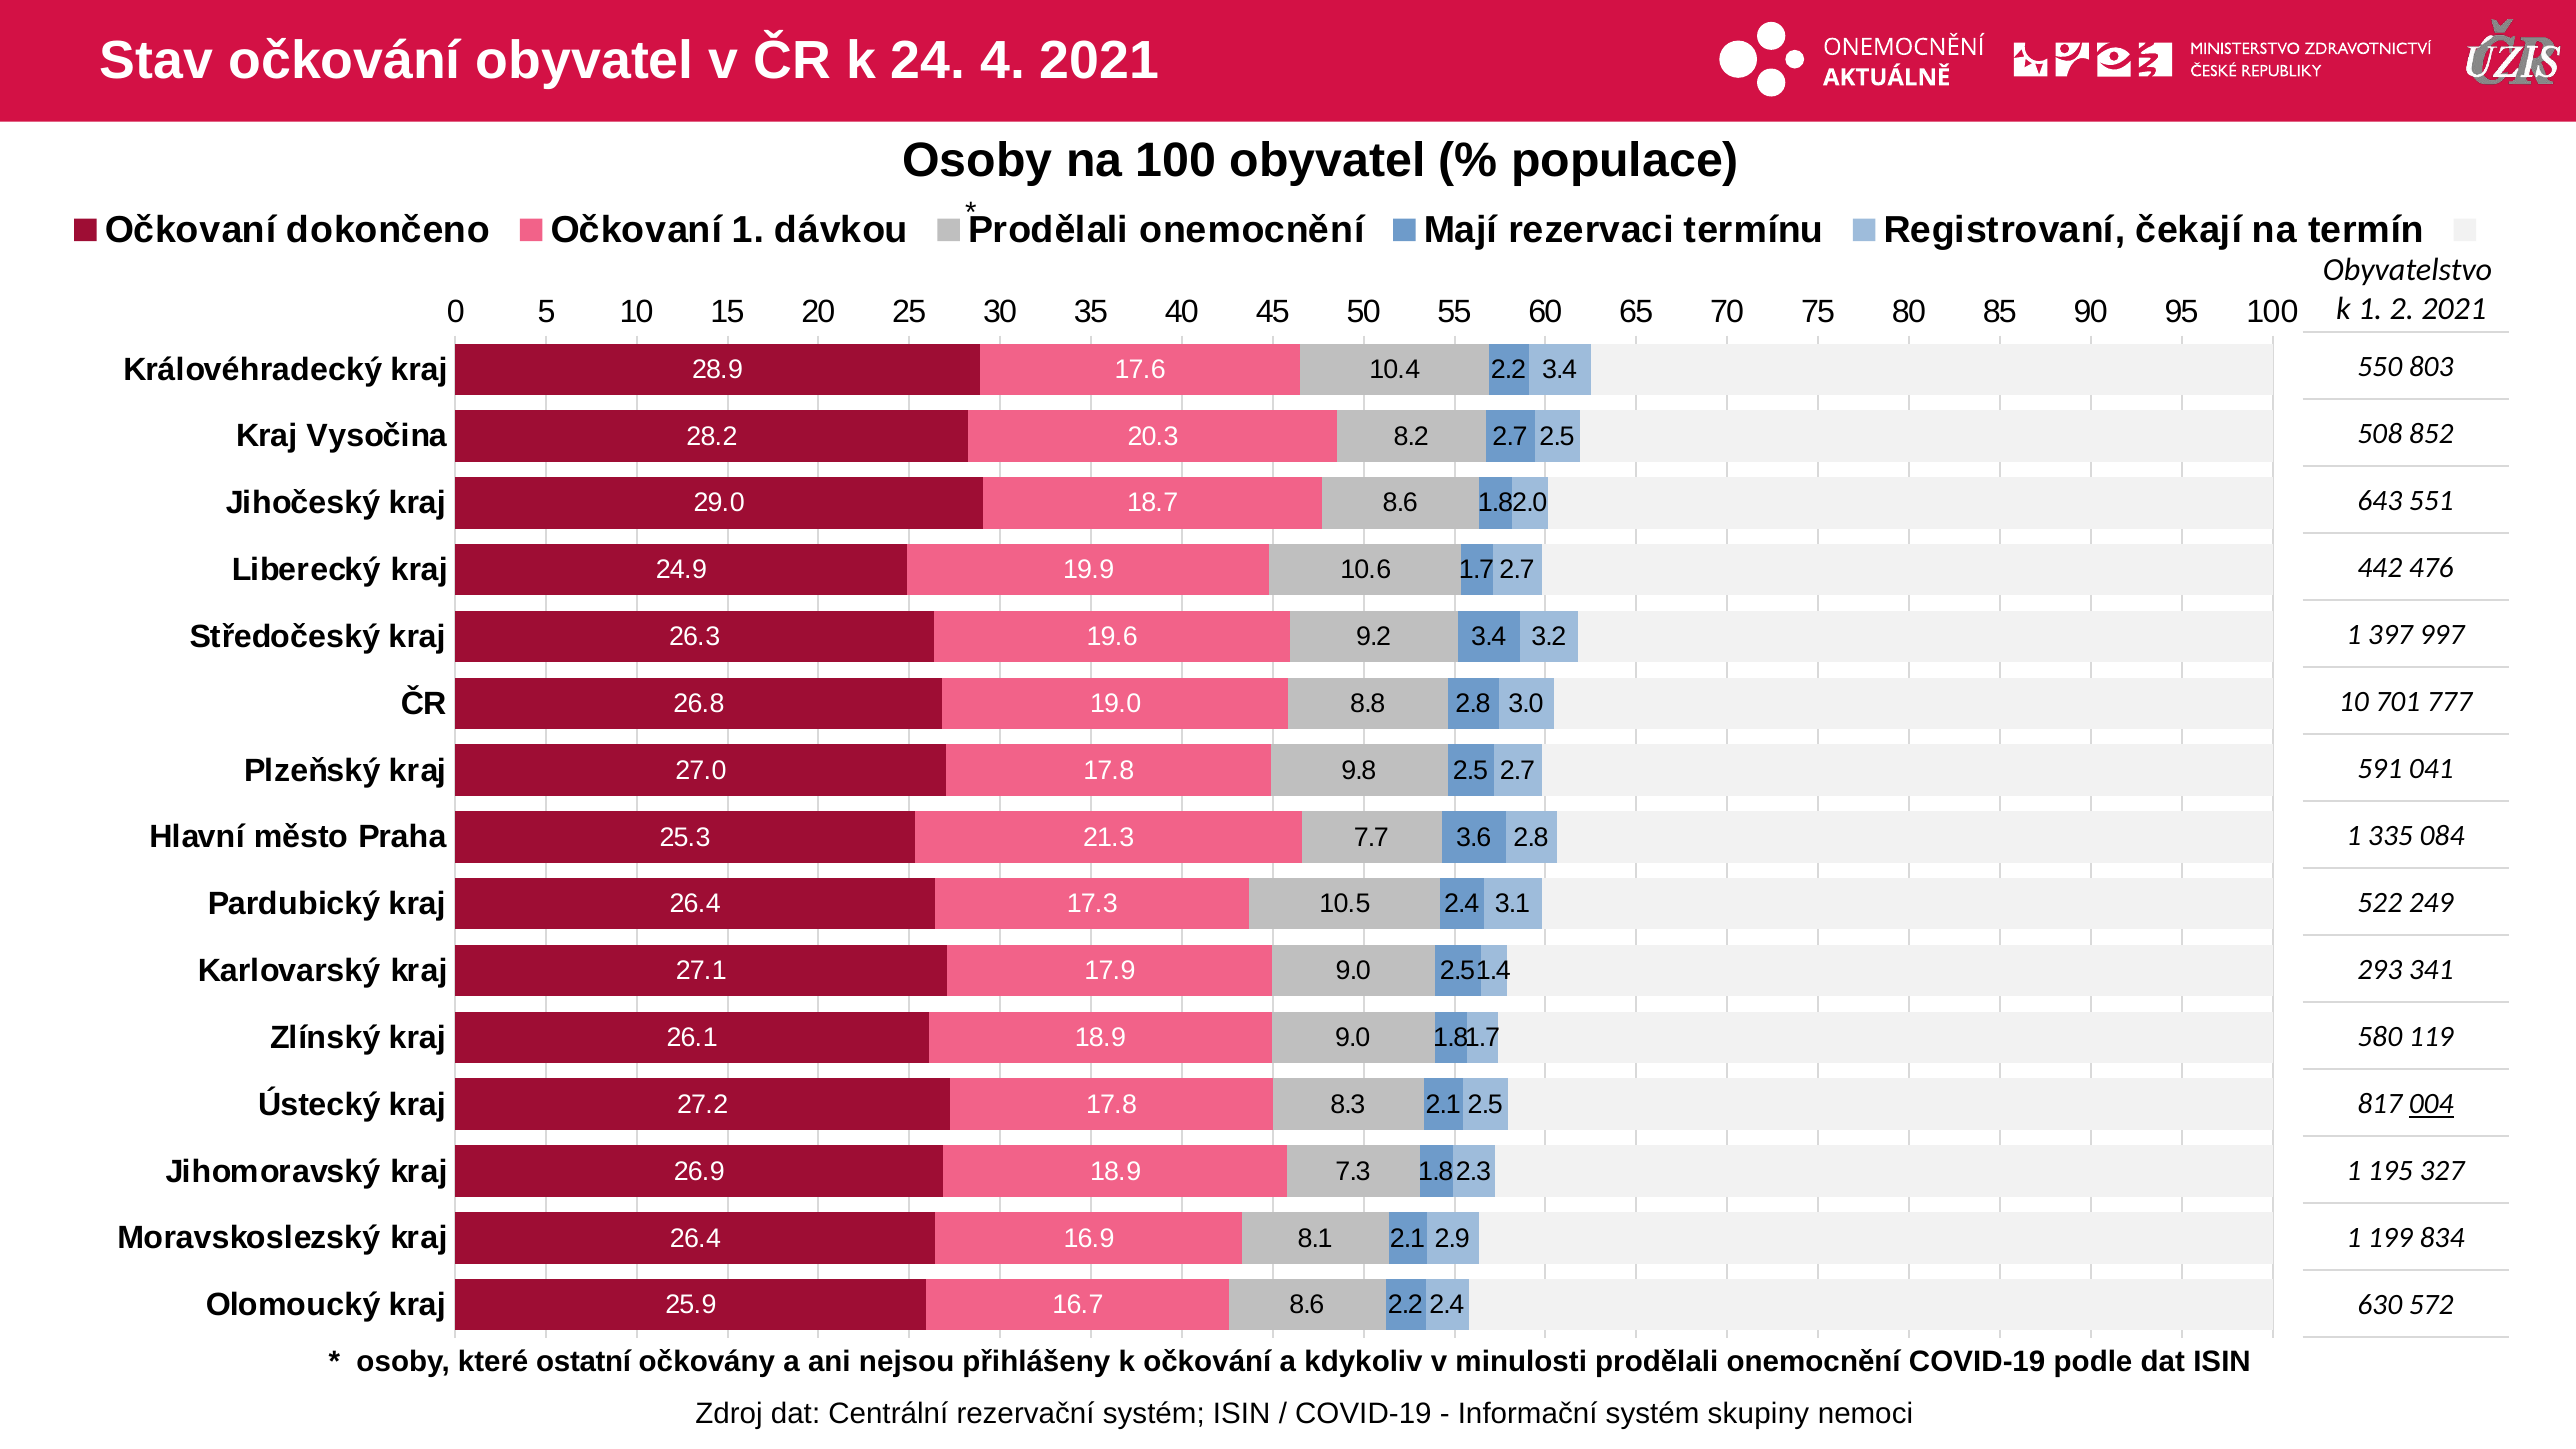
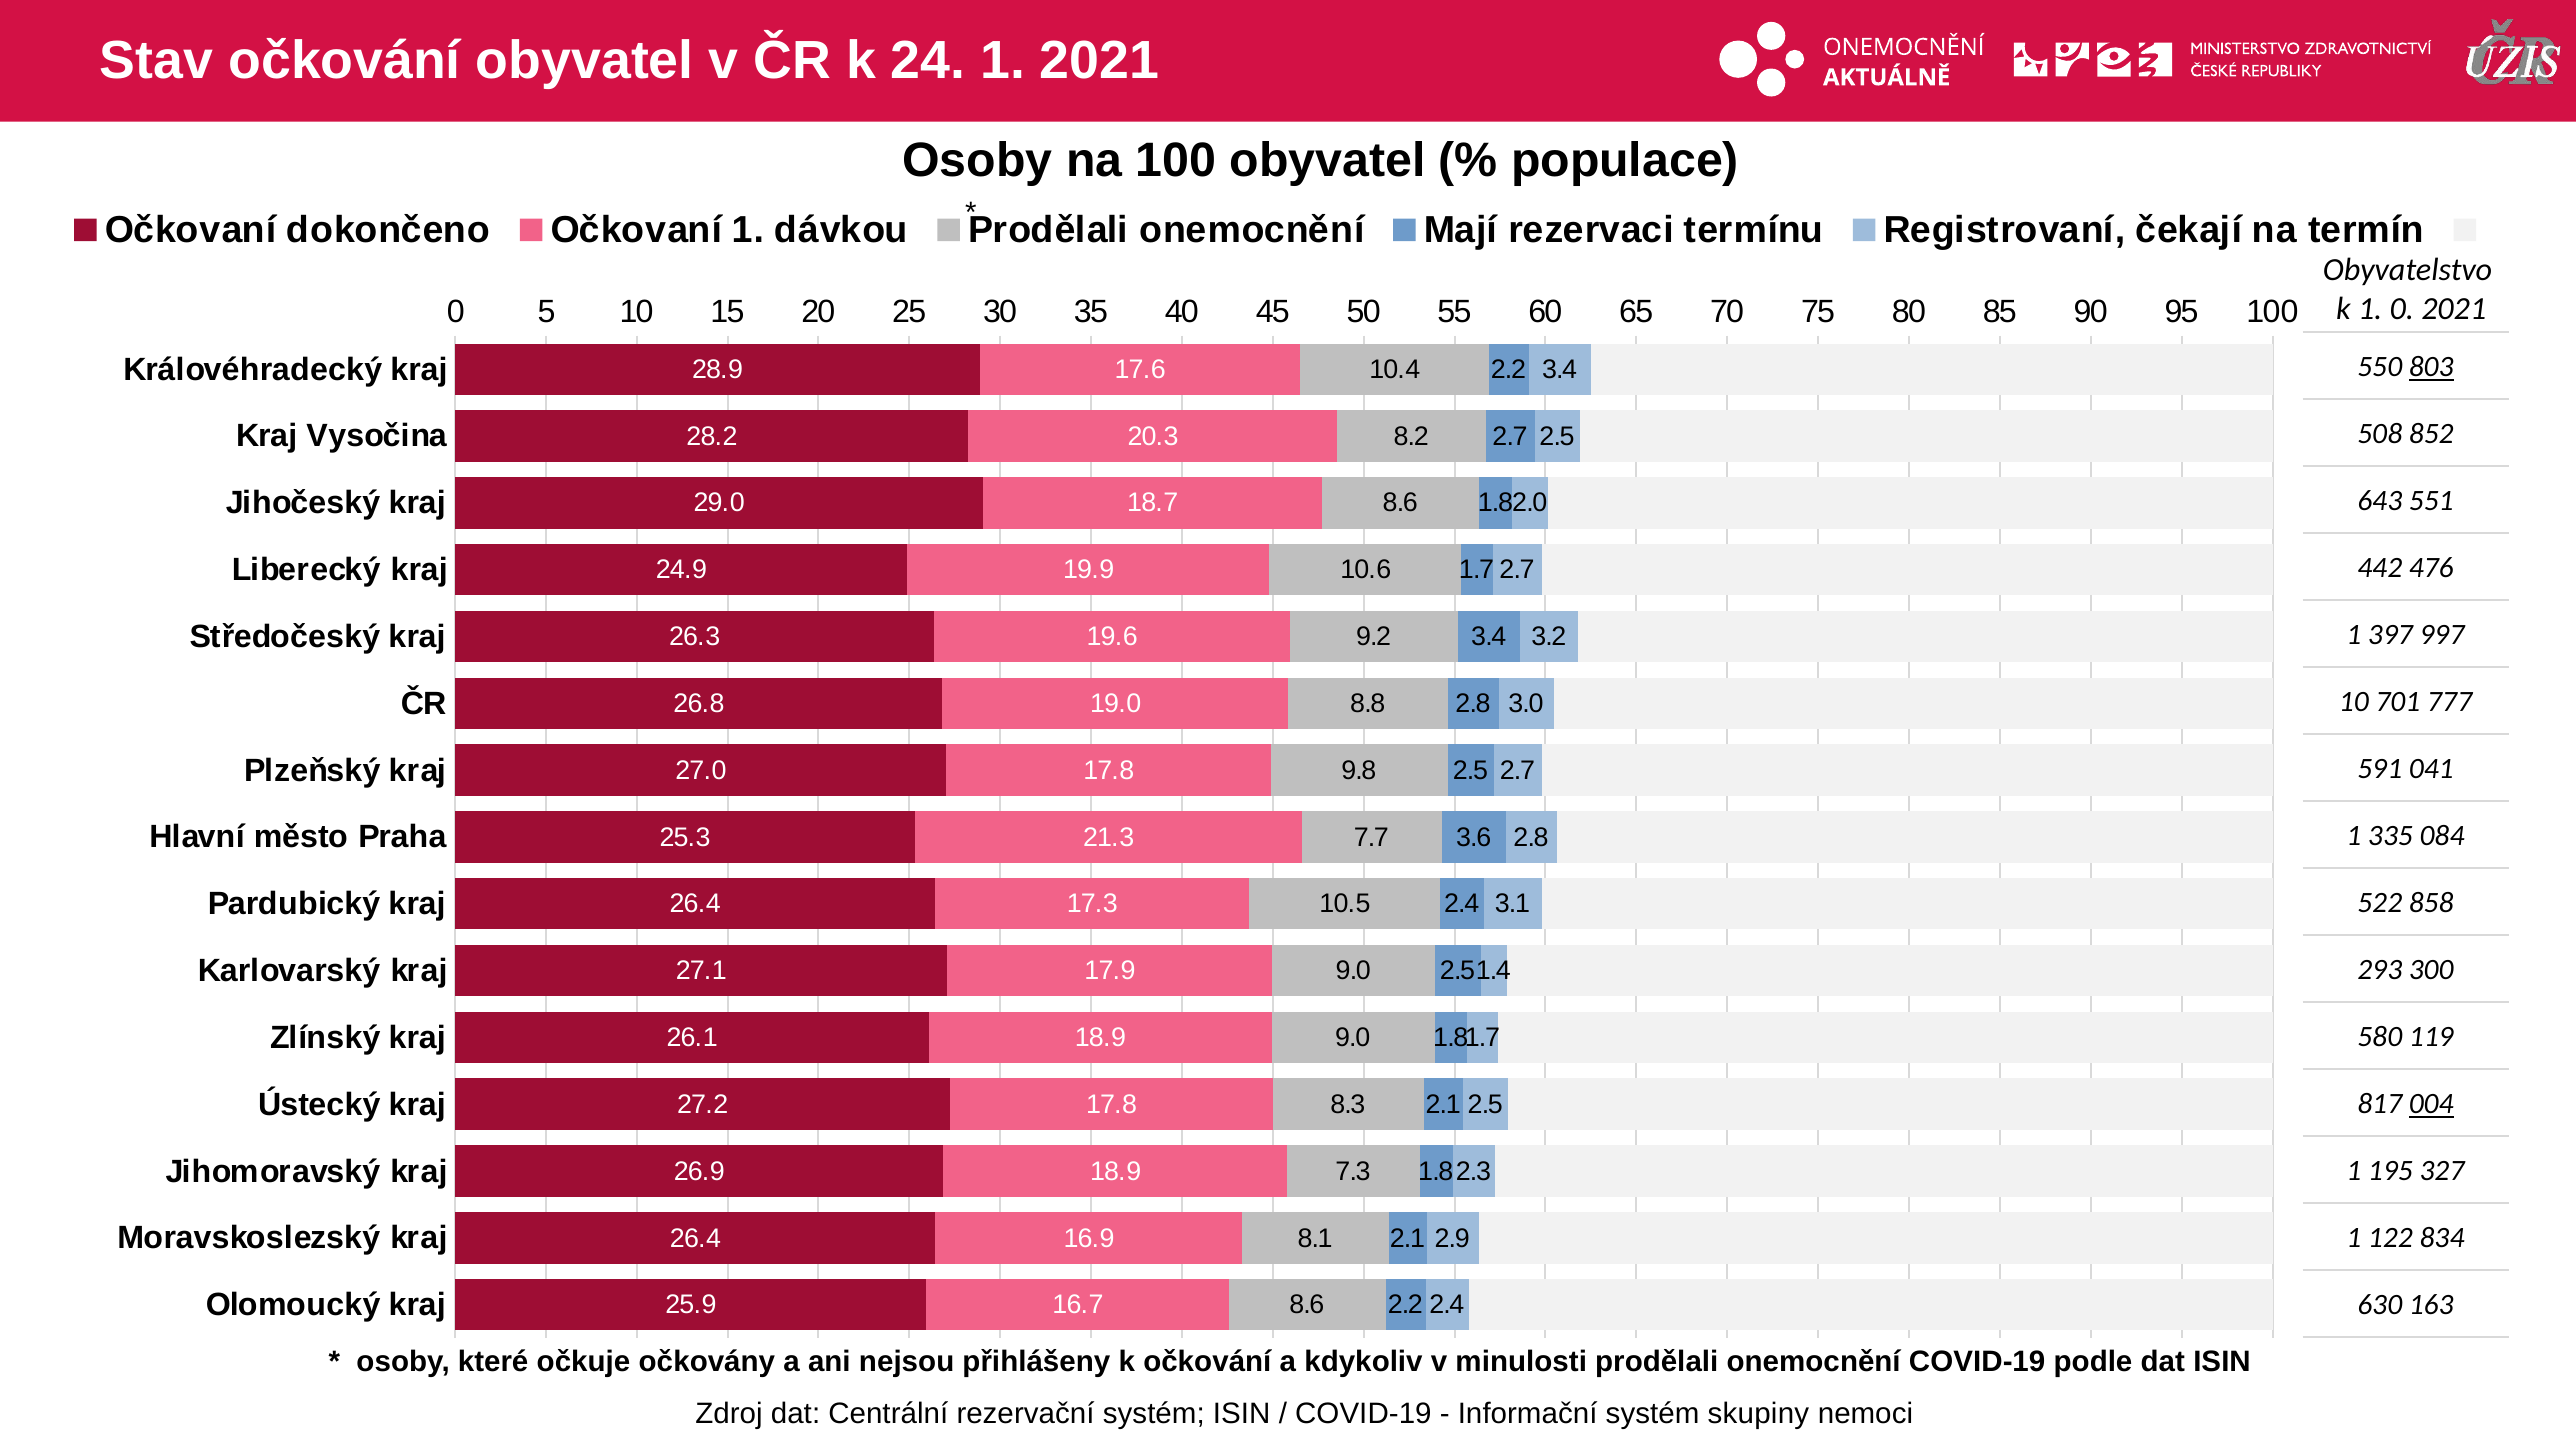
24 4: 4 -> 1
1 2: 2 -> 0
803 underline: none -> present
249: 249 -> 858
341: 341 -> 300
199: 199 -> 122
572: 572 -> 163
ostatní: ostatní -> očkuje
